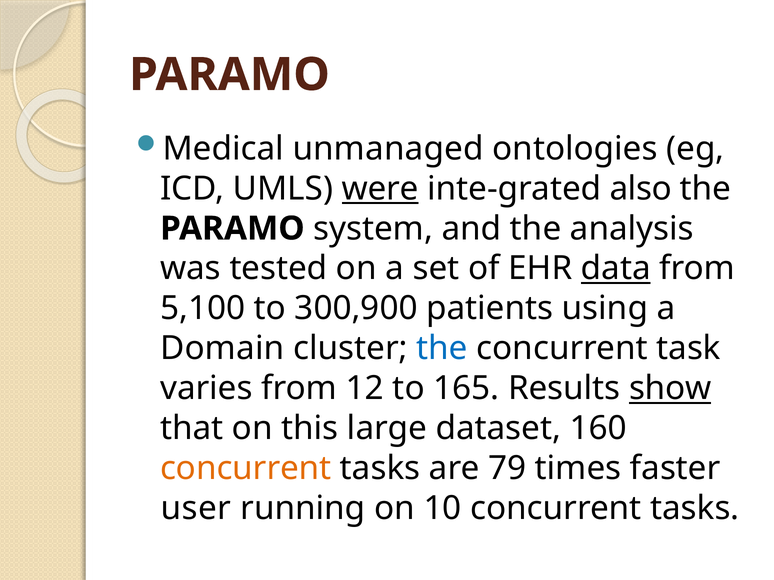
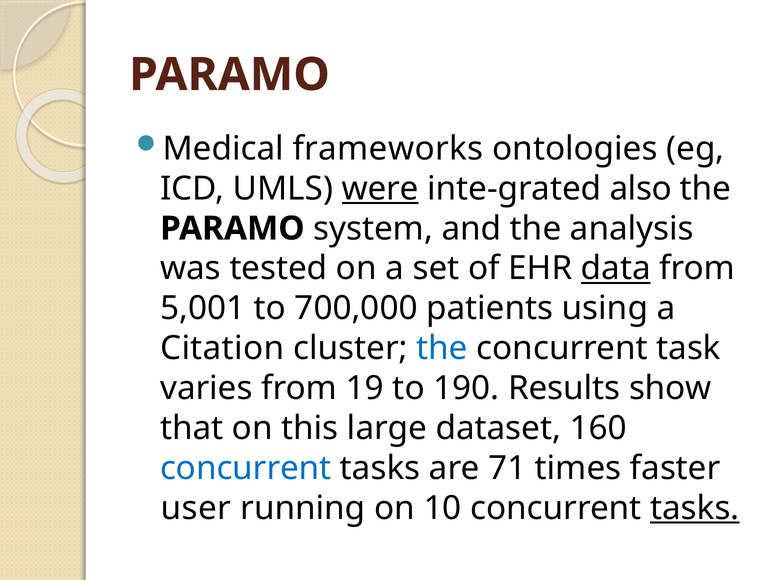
unmanaged: unmanaged -> frameworks
5,100: 5,100 -> 5,001
300,900: 300,900 -> 700,000
Domain: Domain -> Citation
12: 12 -> 19
165: 165 -> 190
show underline: present -> none
concurrent at (246, 469) colour: orange -> blue
79: 79 -> 71
tasks at (695, 509) underline: none -> present
